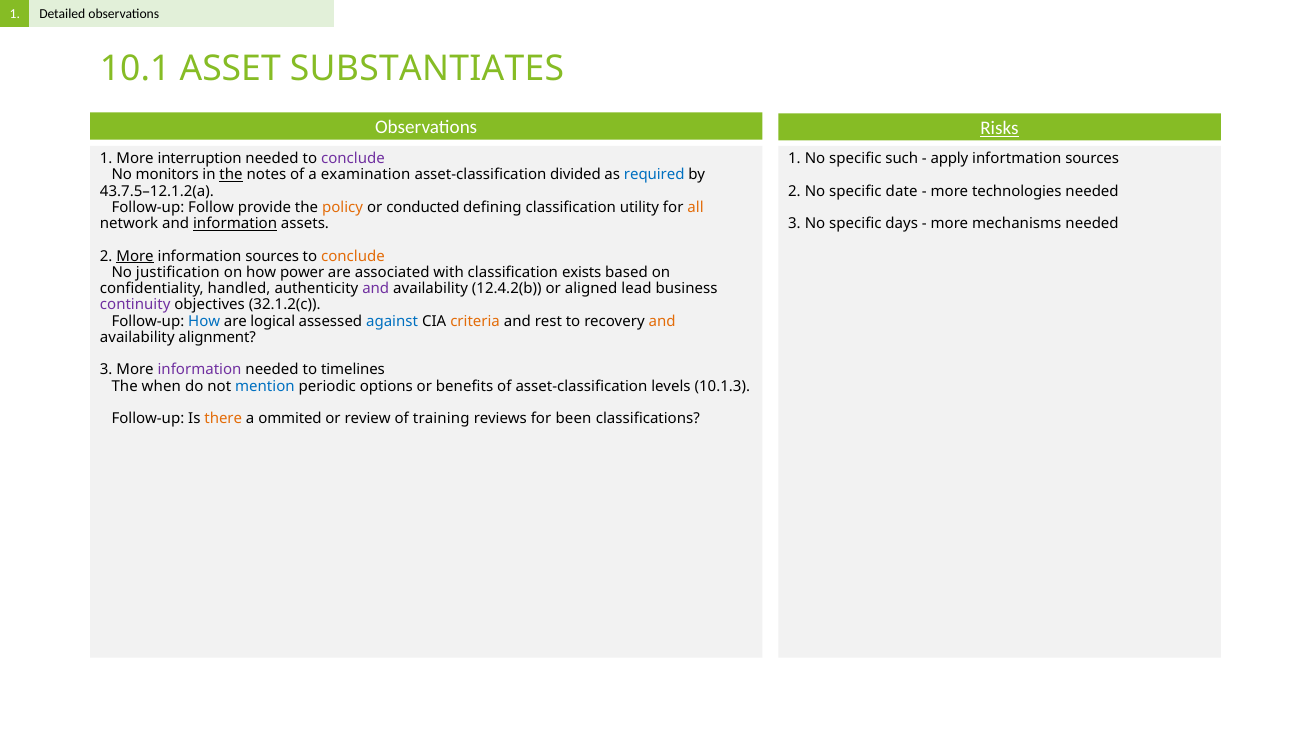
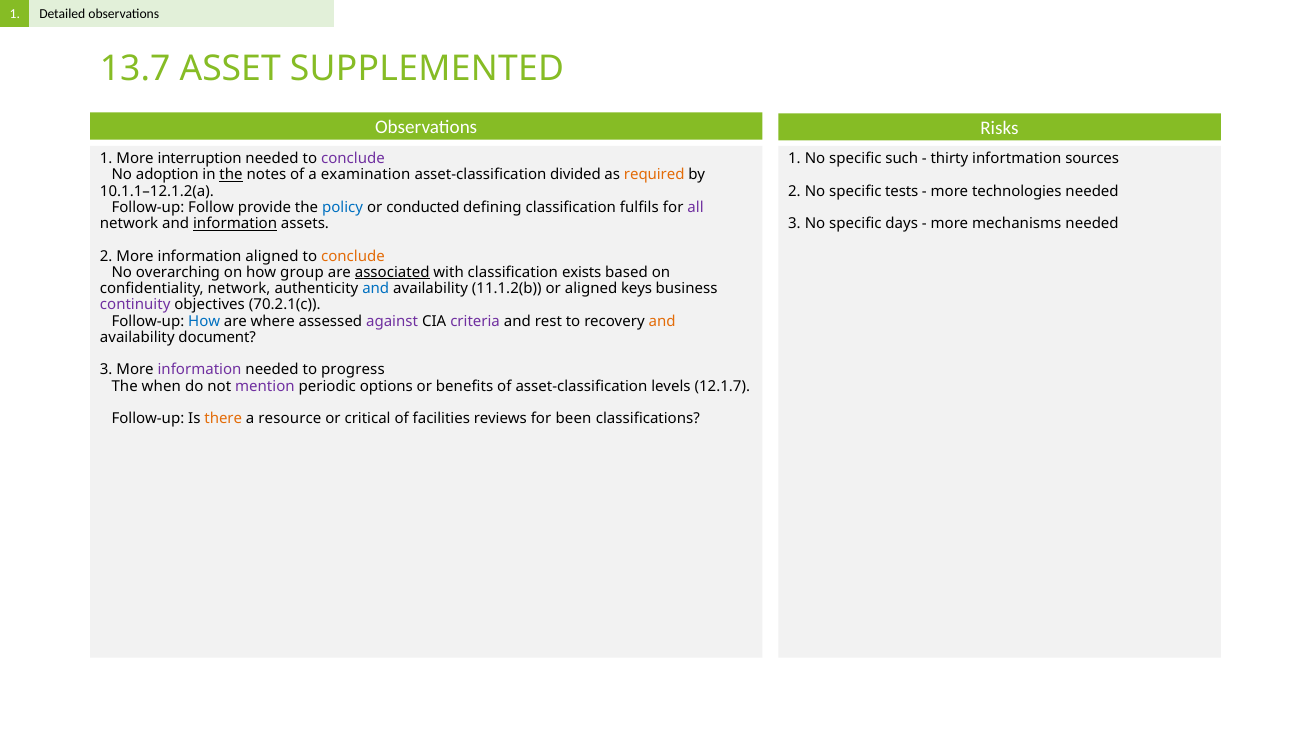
10.1: 10.1 -> 13.7
SUBSTANTIATES: SUBSTANTIATES -> SUPPLEMENTED
Risks underline: present -> none
apply: apply -> thirty
monitors: monitors -> adoption
required colour: blue -> orange
43.7.5–12.1.2(a: 43.7.5–12.1.2(a -> 10.1.1–12.1.2(a
date: date -> tests
policy colour: orange -> blue
utility: utility -> fulfils
all colour: orange -> purple
More at (135, 256) underline: present -> none
information sources: sources -> aligned
justification: justification -> overarching
power: power -> group
associated underline: none -> present
confidentiality handled: handled -> network
and at (376, 288) colour: purple -> blue
12.4.2(b: 12.4.2(b -> 11.1.2(b
lead: lead -> keys
32.1.2(c: 32.1.2(c -> 70.2.1(c
logical: logical -> where
against colour: blue -> purple
criteria colour: orange -> purple
alignment: alignment -> document
timelines: timelines -> progress
mention colour: blue -> purple
10.1.3: 10.1.3 -> 12.1.7
ommited: ommited -> resource
review: review -> critical
training: training -> facilities
